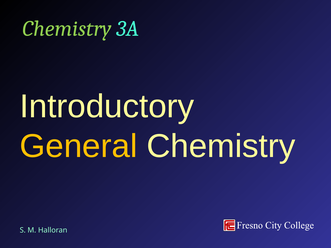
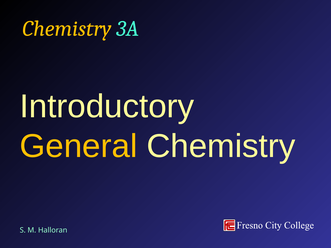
Chemistry at (67, 29) colour: light green -> yellow
